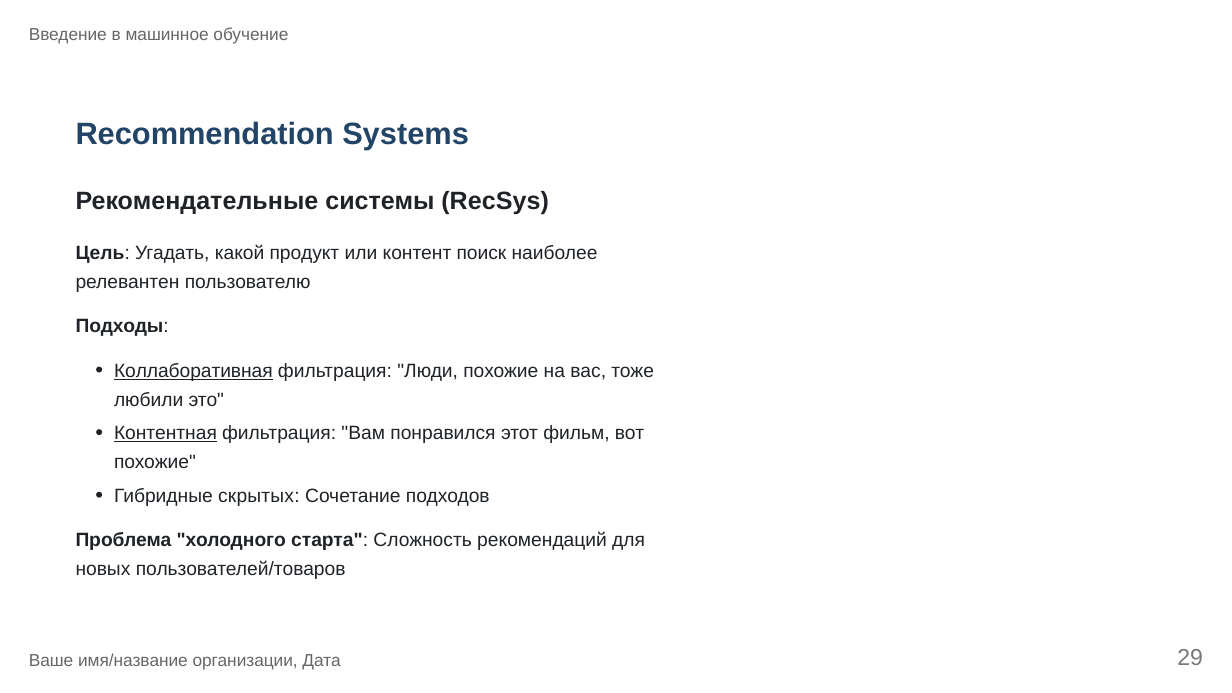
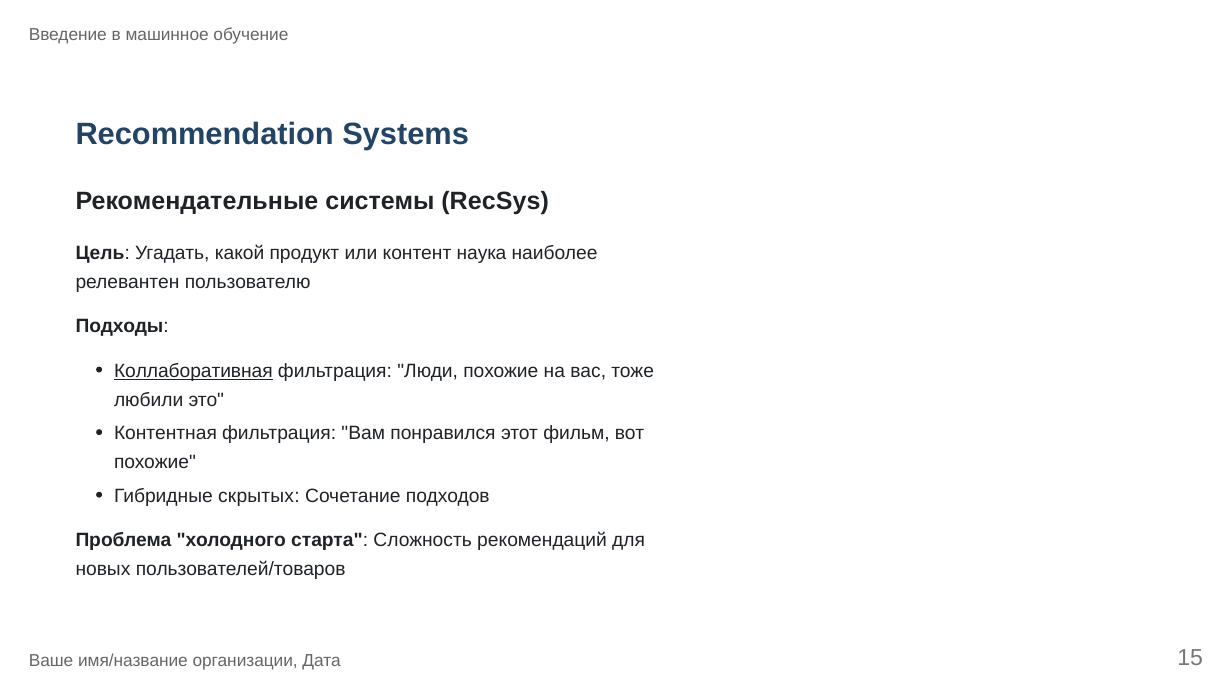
поиск: поиск -> наука
Контентная underline: present -> none
29: 29 -> 15
